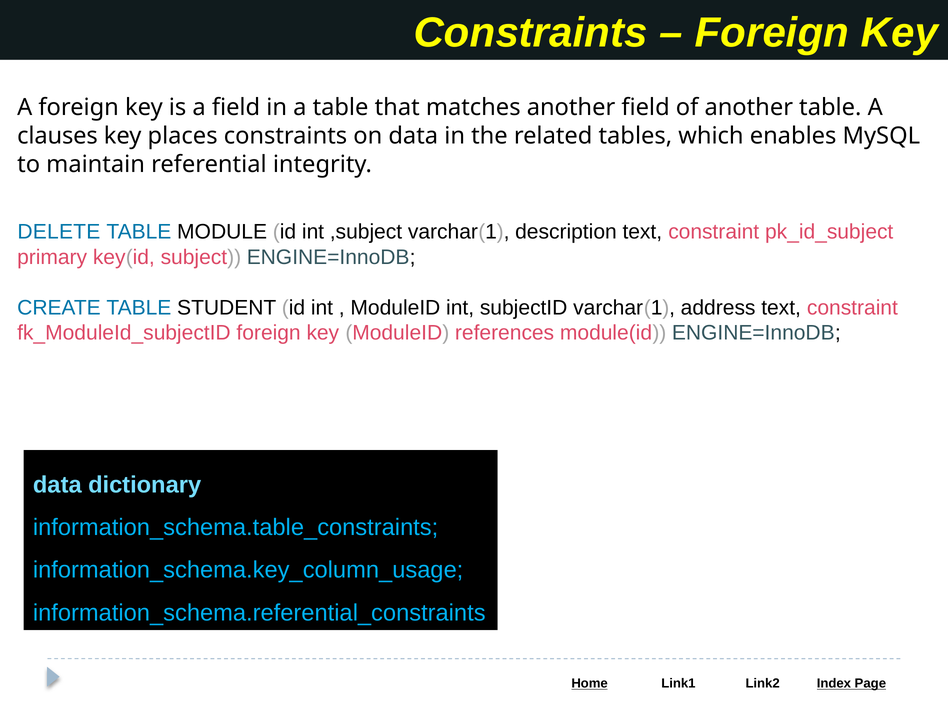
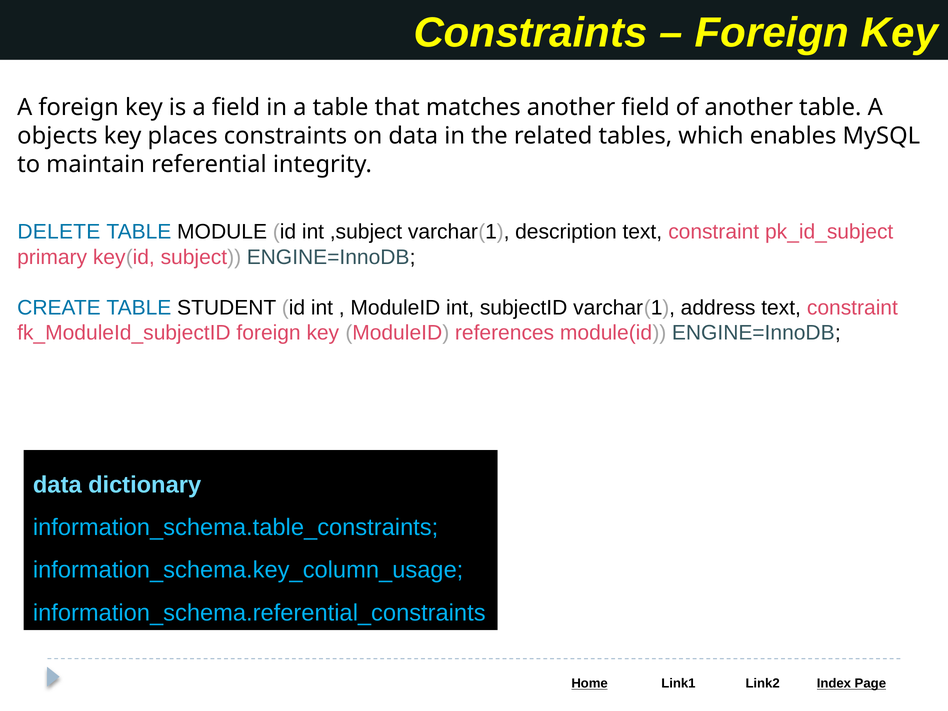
clauses: clauses -> objects
